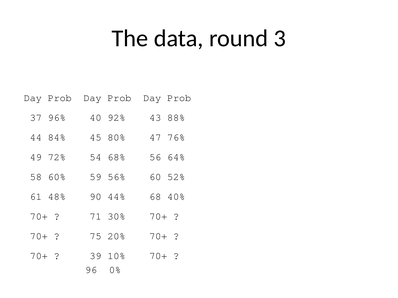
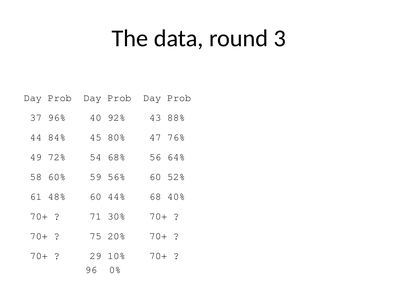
48% 90: 90 -> 60
39: 39 -> 29
